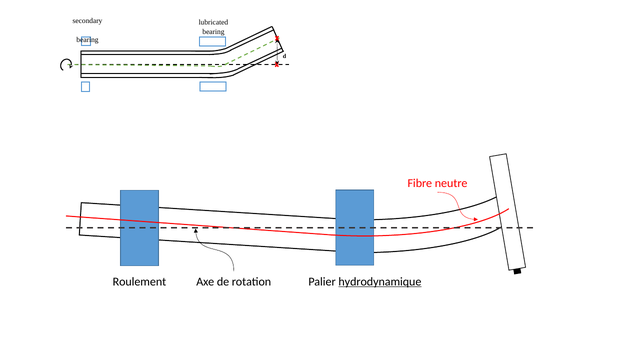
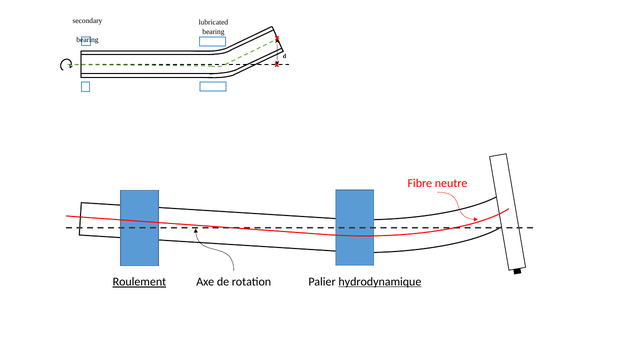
Roulement underline: none -> present
